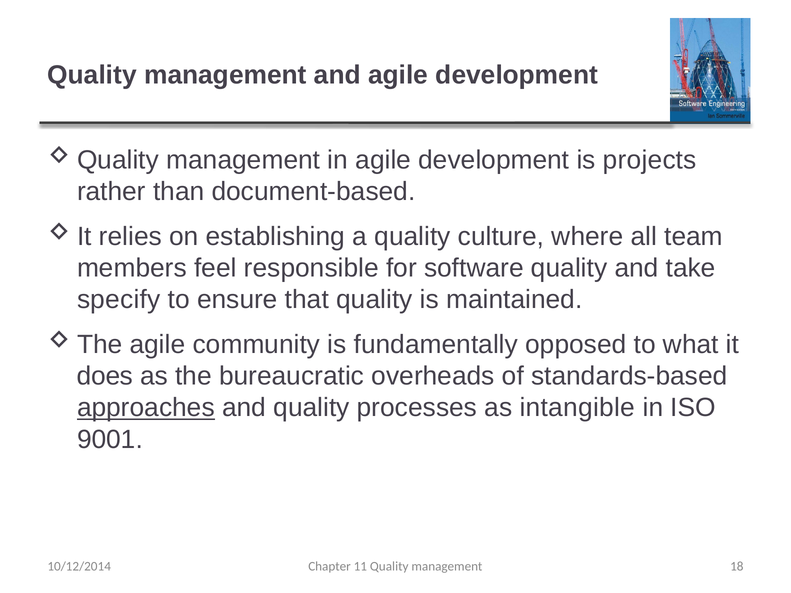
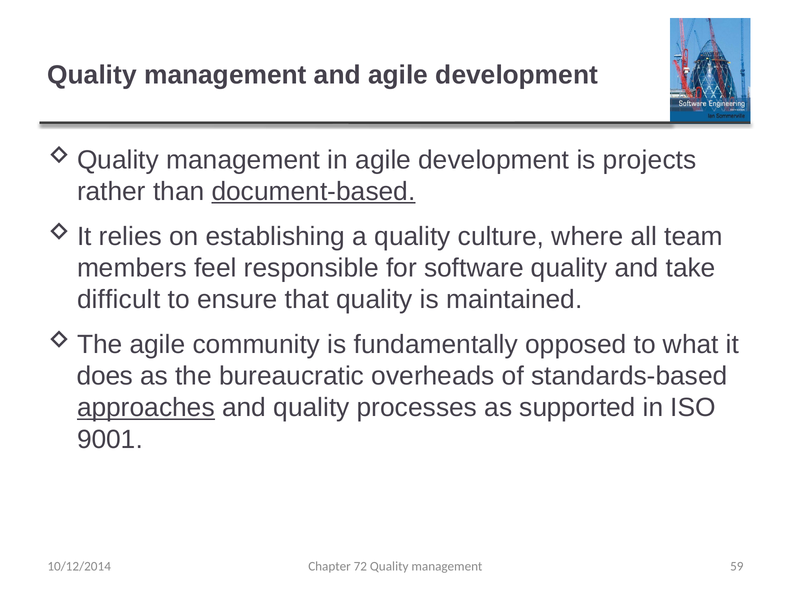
document-based underline: none -> present
specify: specify -> difficult
intangible: intangible -> supported
11: 11 -> 72
18: 18 -> 59
